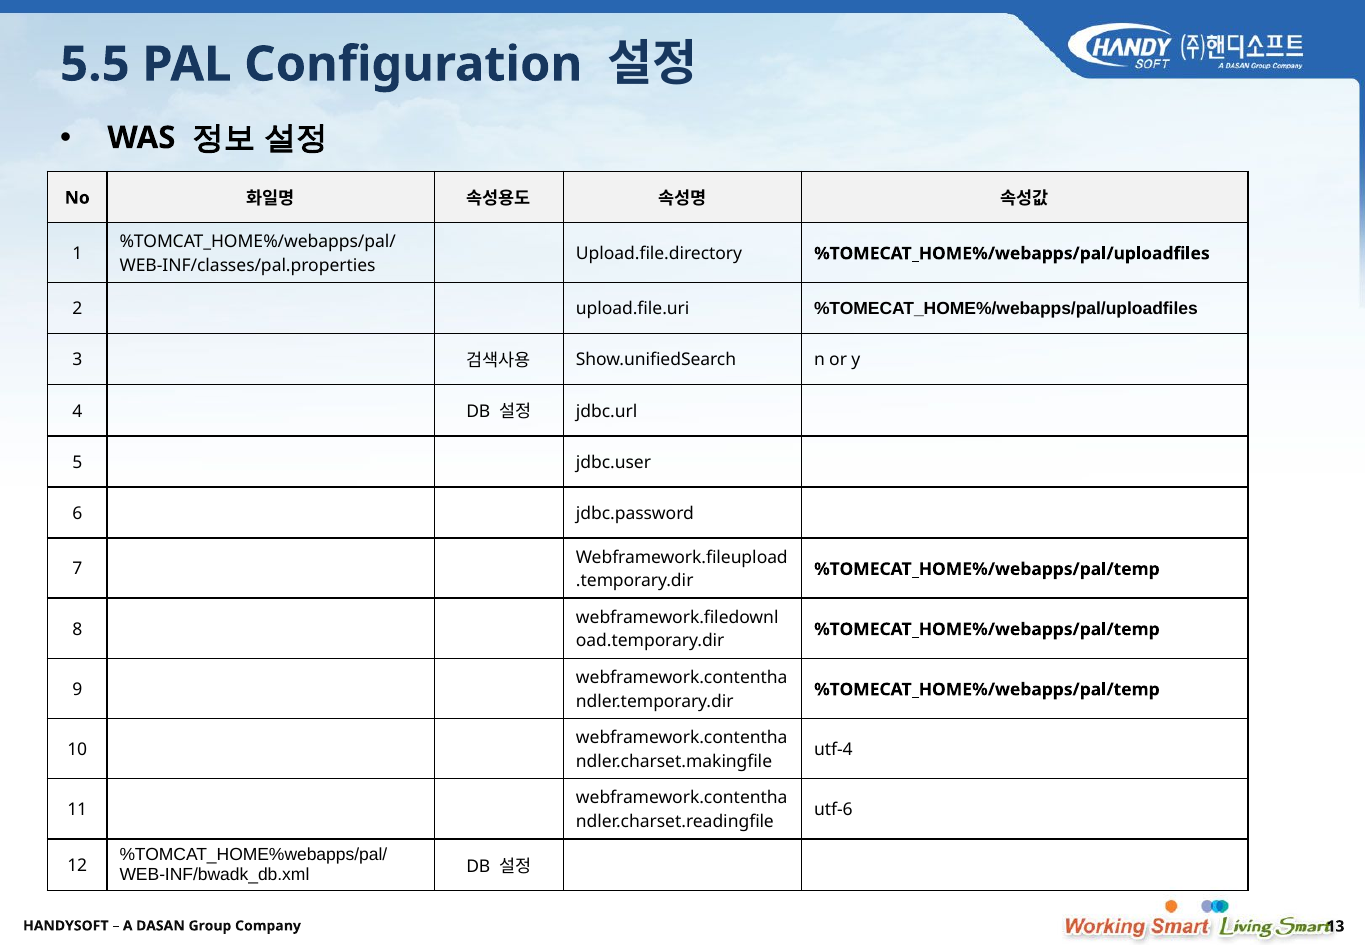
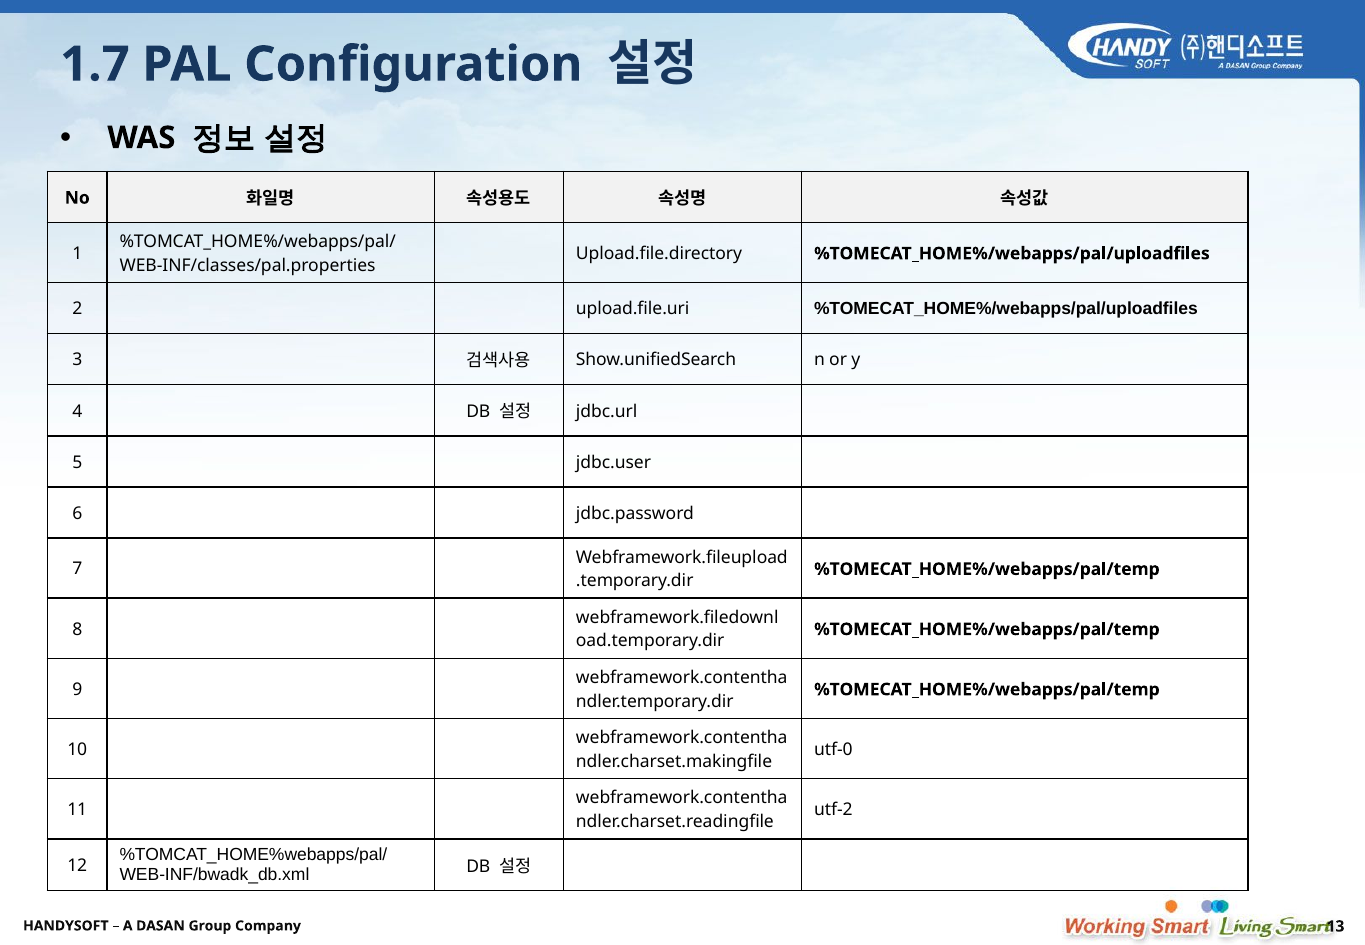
5.5: 5.5 -> 1.7
utf-4: utf-4 -> utf-0
utf-6: utf-6 -> utf-2
